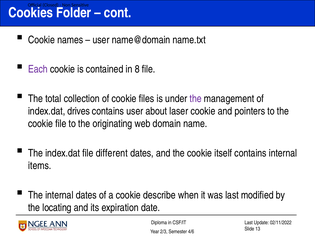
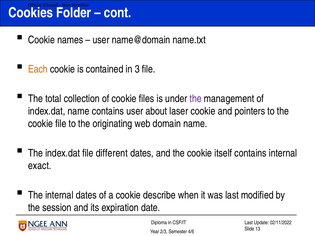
Each colour: purple -> orange
8: 8 -> 3
index.dat drives: drives -> name
items: items -> exact
locating: locating -> session
